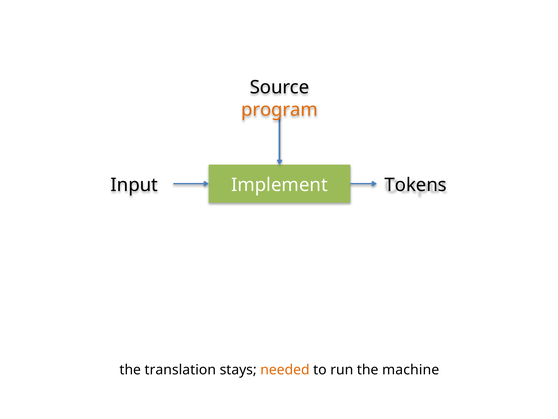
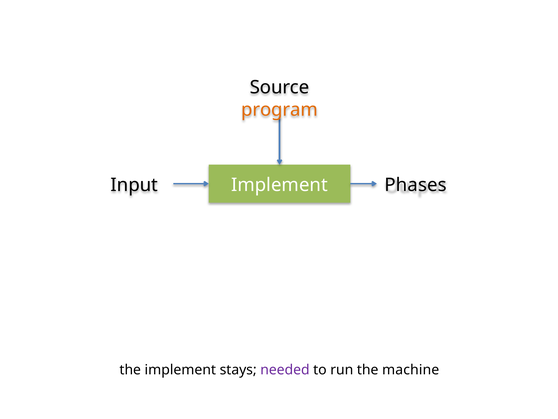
Tokens: Tokens -> Phases
the translation: translation -> implement
needed colour: orange -> purple
